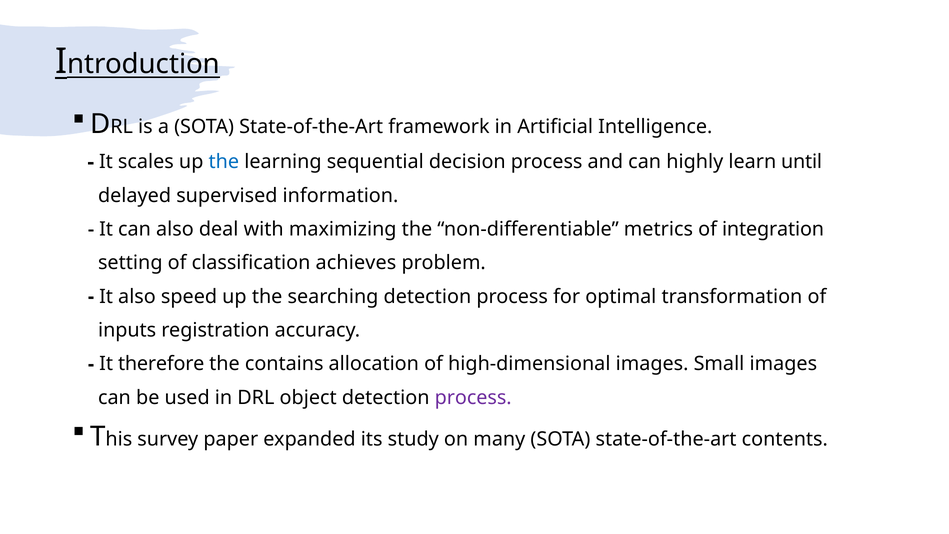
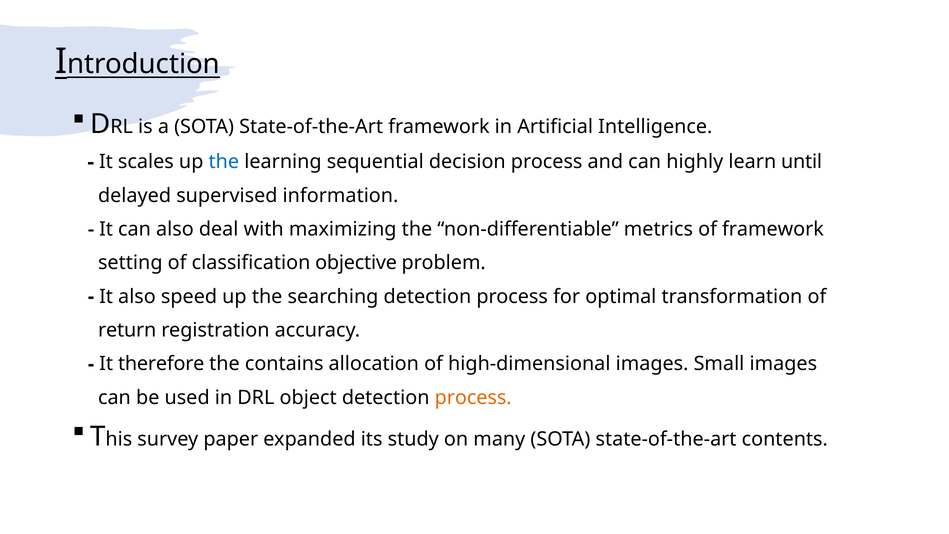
of integration: integration -> framework
achieves: achieves -> objective
inputs: inputs -> return
process at (473, 397) colour: purple -> orange
